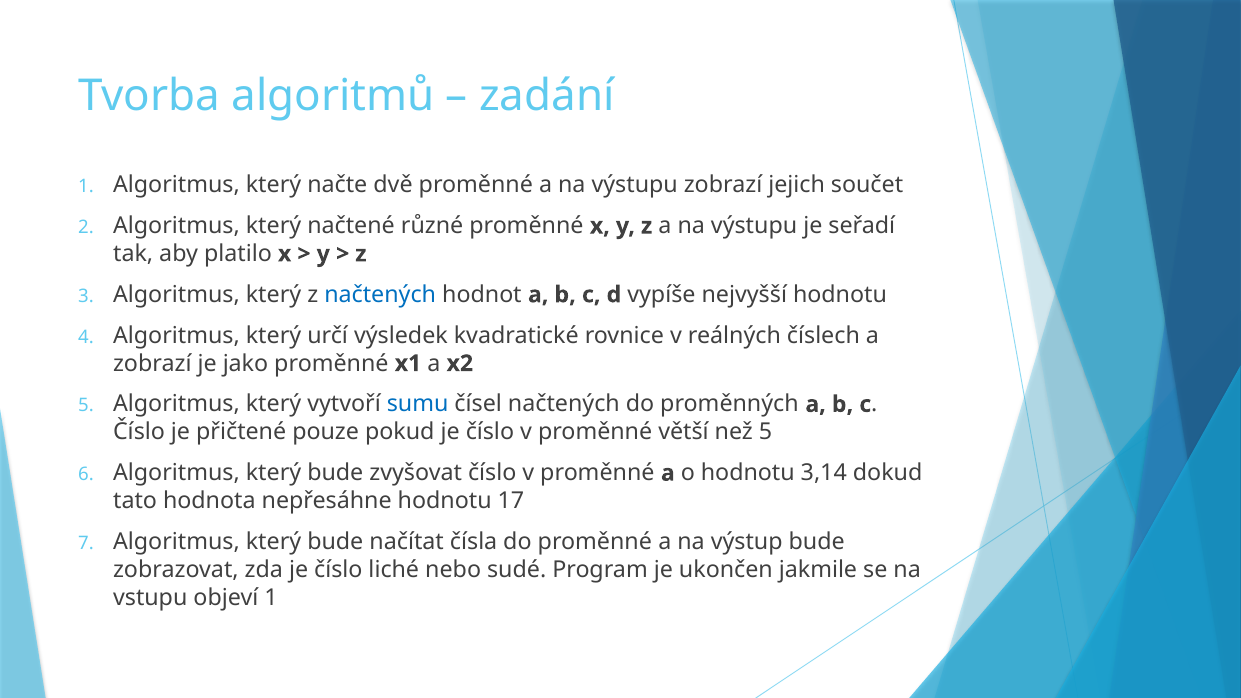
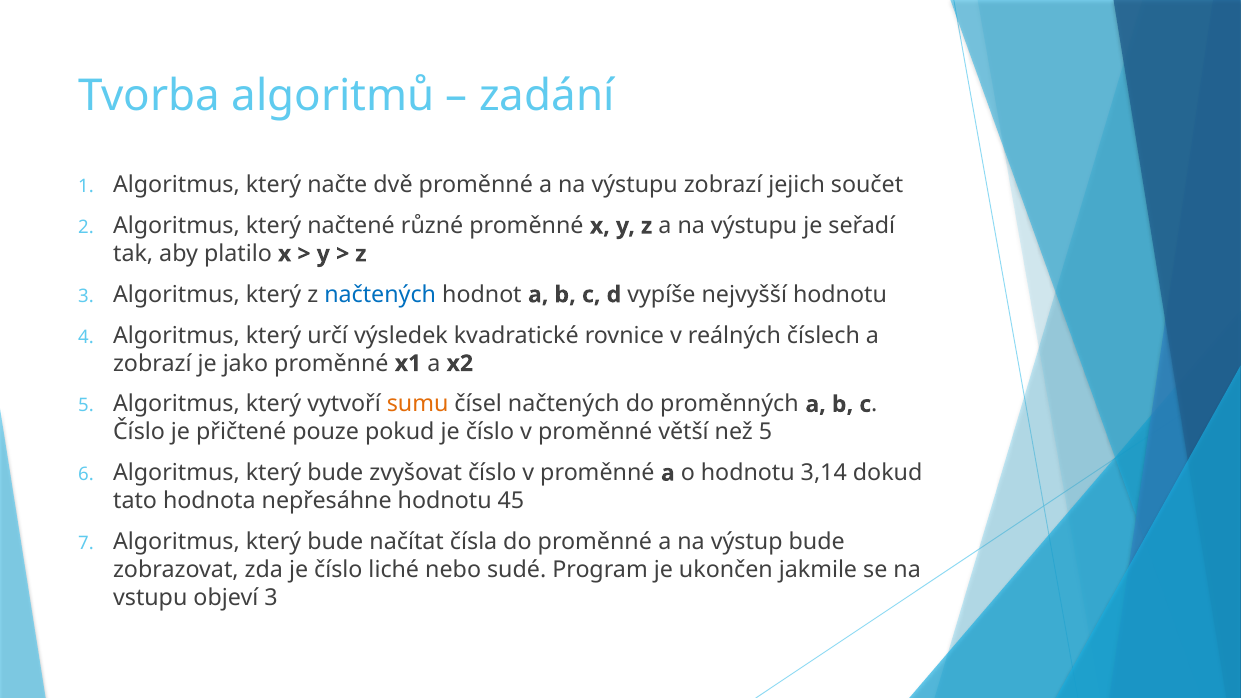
sumu colour: blue -> orange
17: 17 -> 45
objeví 1: 1 -> 3
